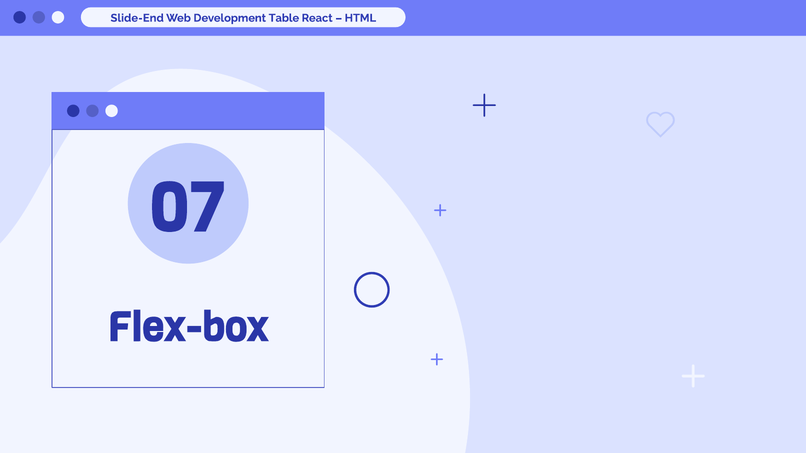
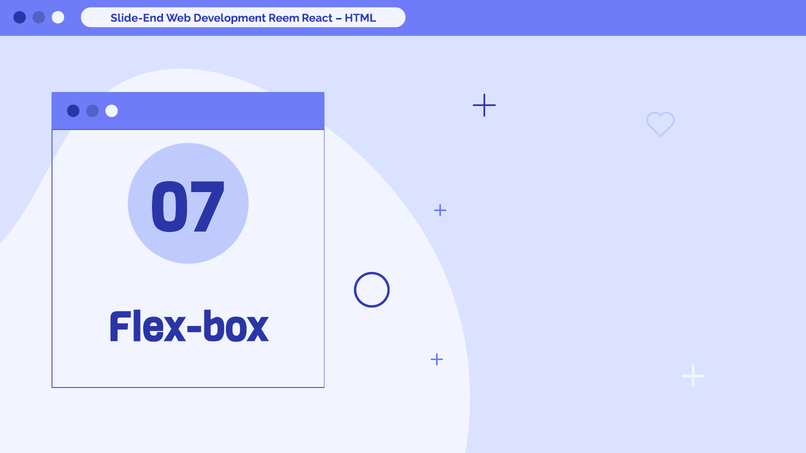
Table: Table -> Reem
